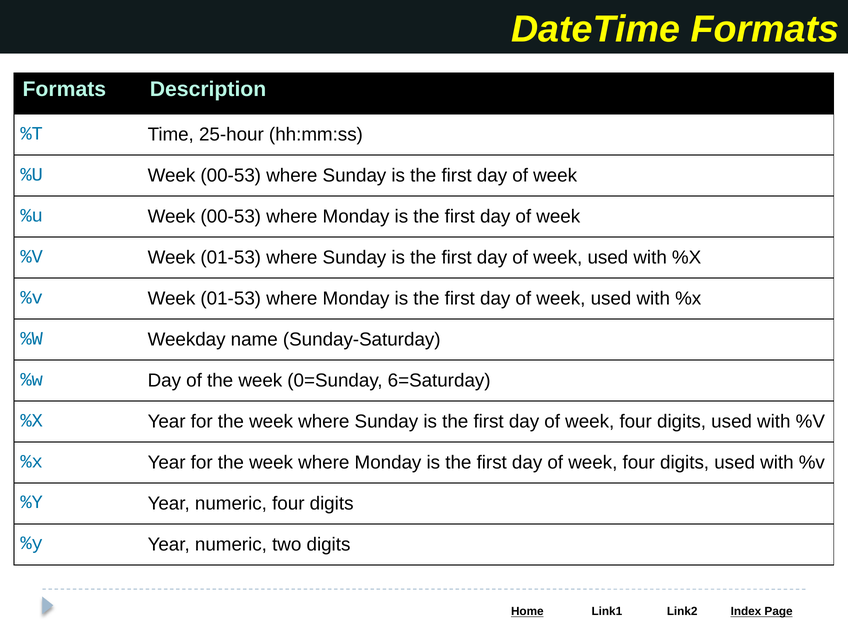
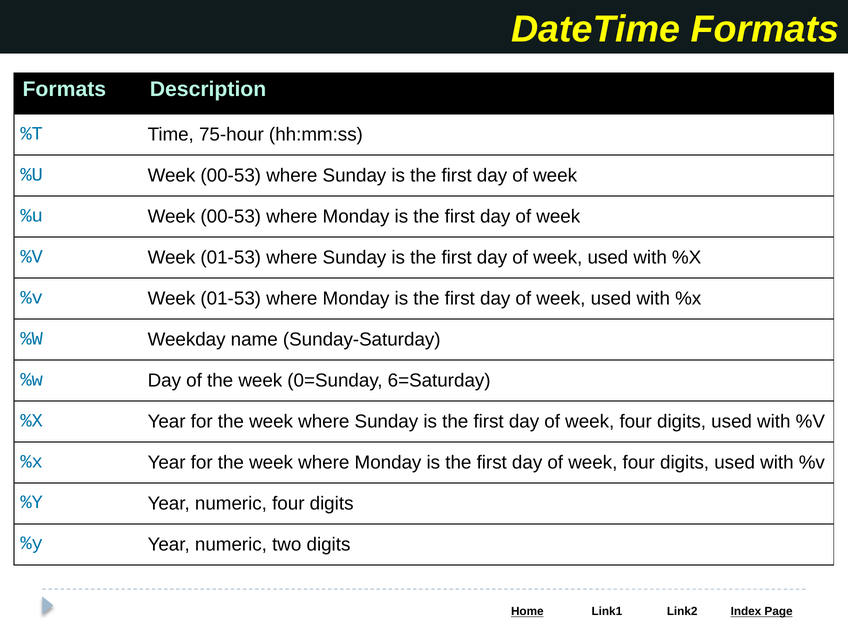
25-hour: 25-hour -> 75-hour
